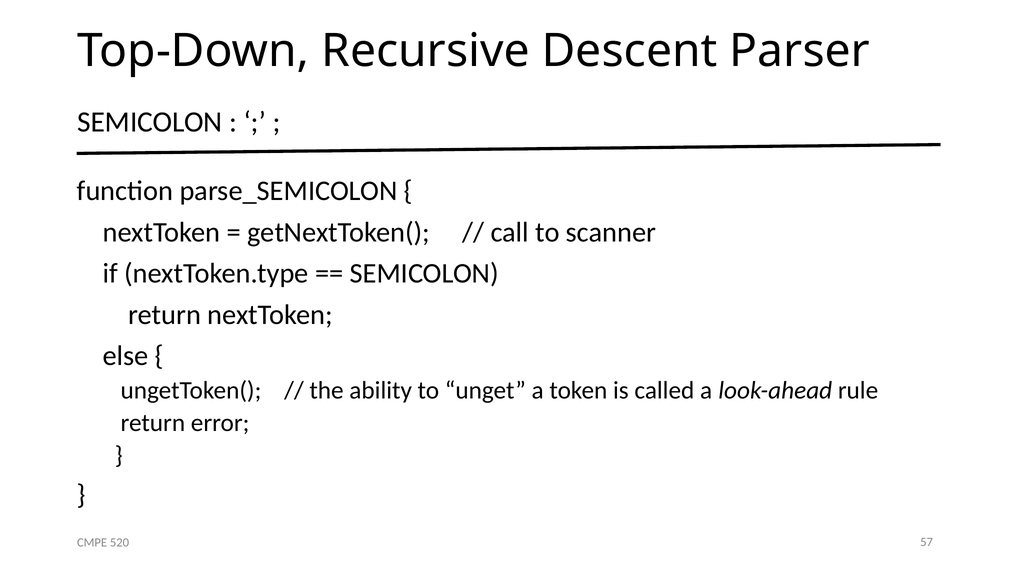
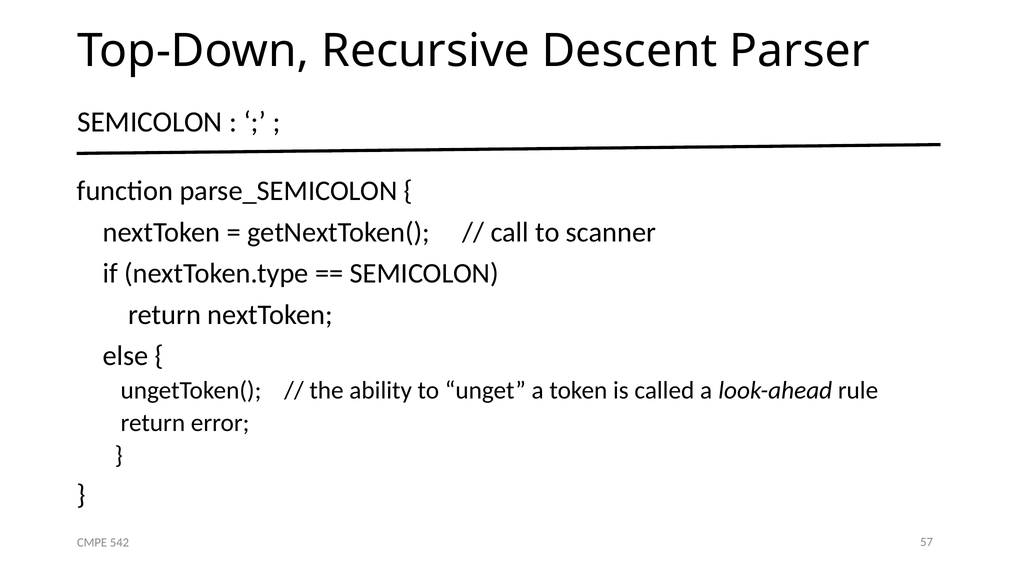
520: 520 -> 542
